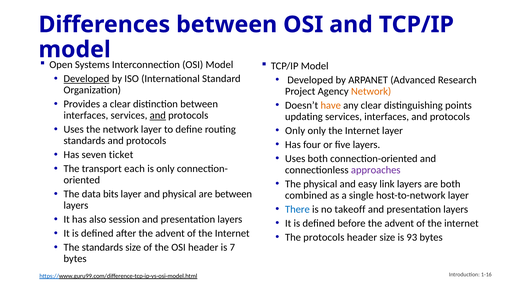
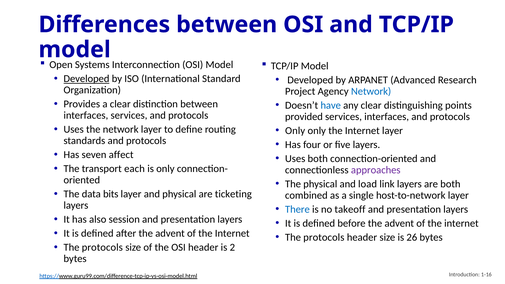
Network at (371, 91) colour: orange -> blue
have colour: orange -> blue
and at (158, 116) underline: present -> none
updating: updating -> provided
ticket: ticket -> affect
easy: easy -> load
are between: between -> ticketing
93: 93 -> 26
standards at (102, 248): standards -> protocols
7: 7 -> 2
